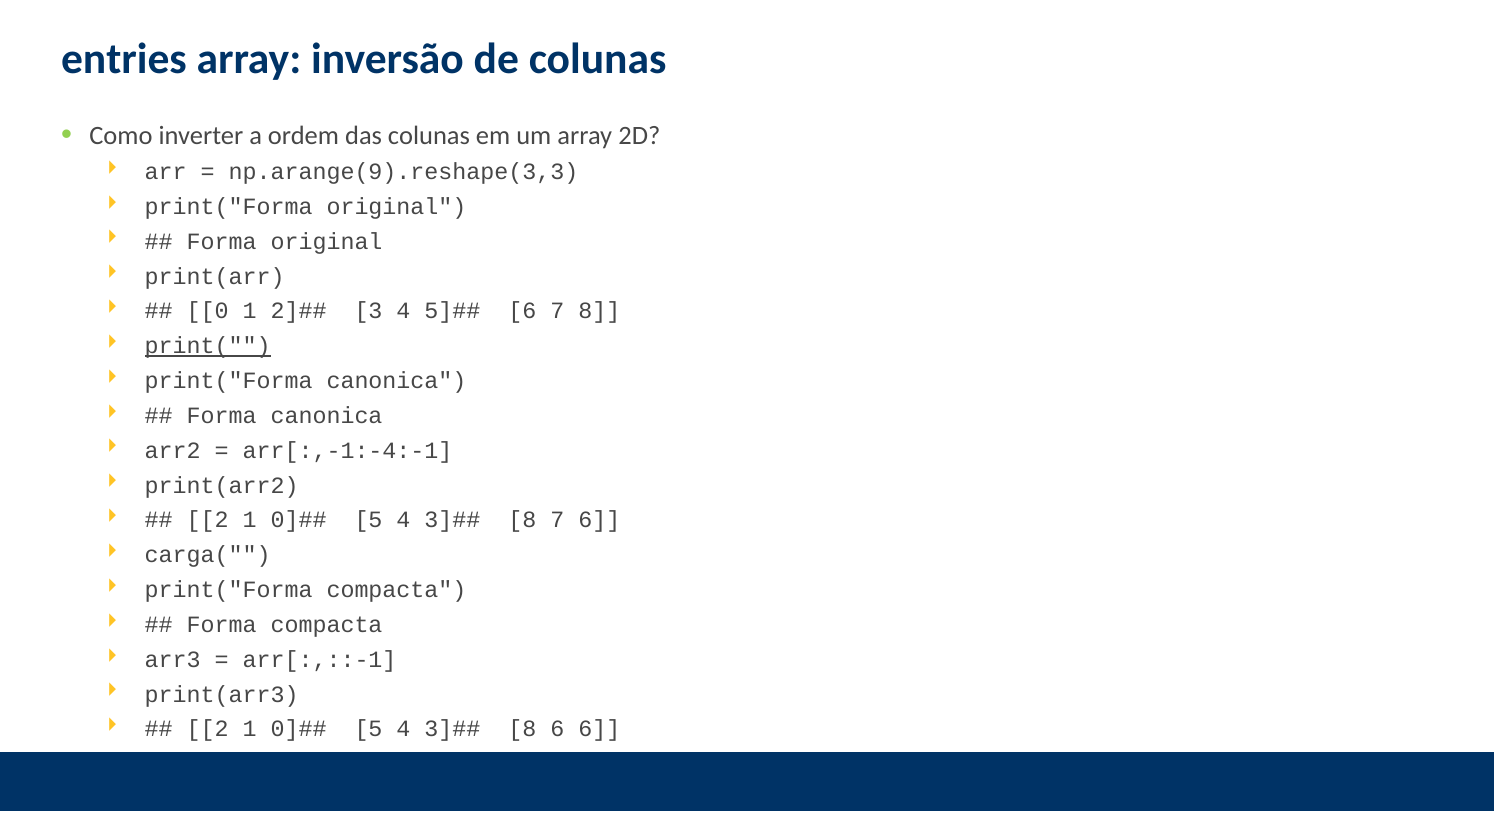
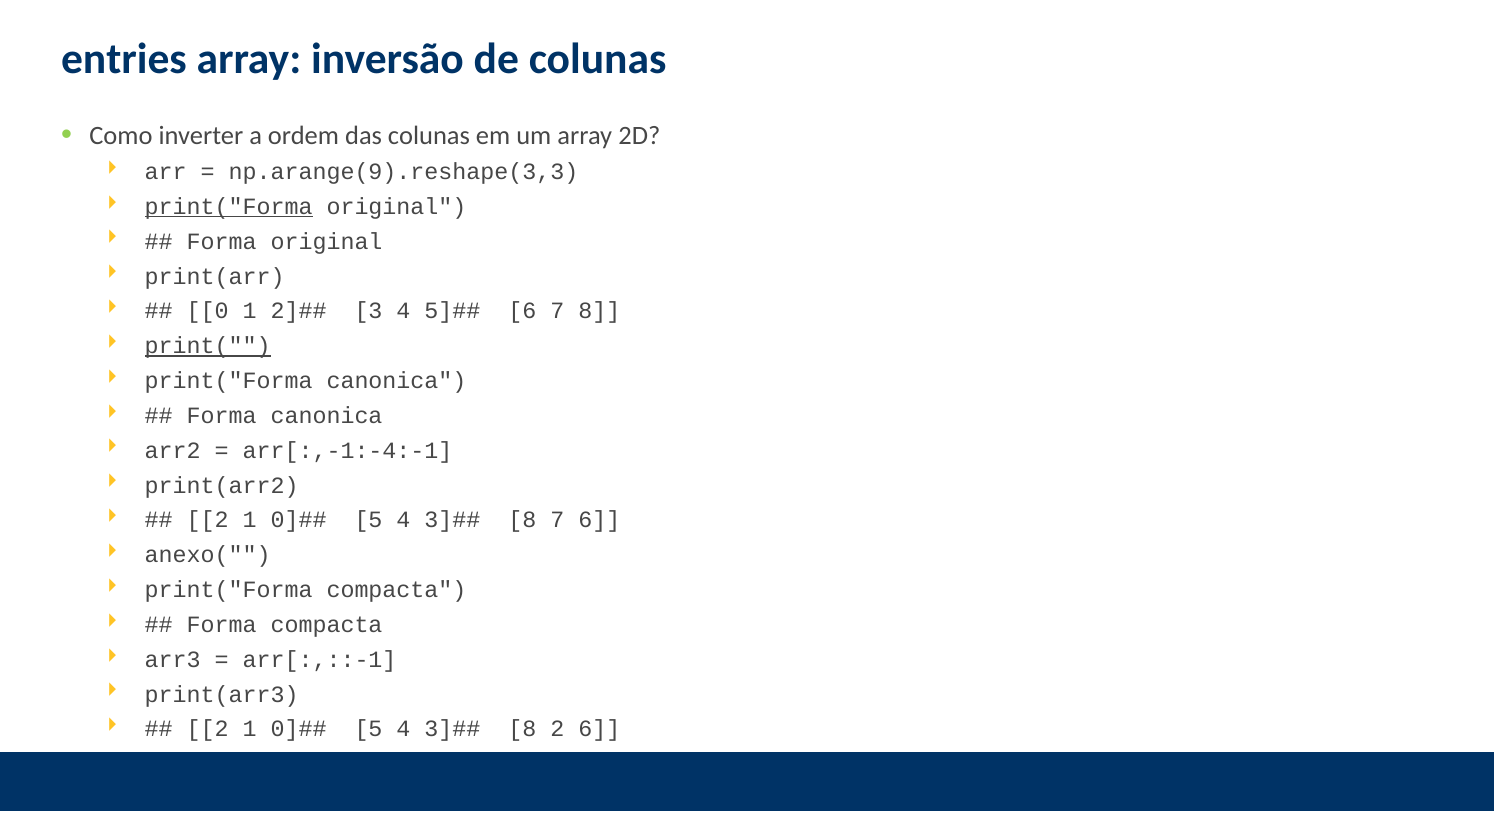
print("Forma at (229, 207) underline: none -> present
carga(: carga( -> anexo(
8 6: 6 -> 2
